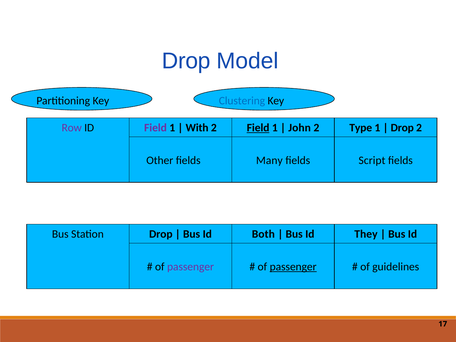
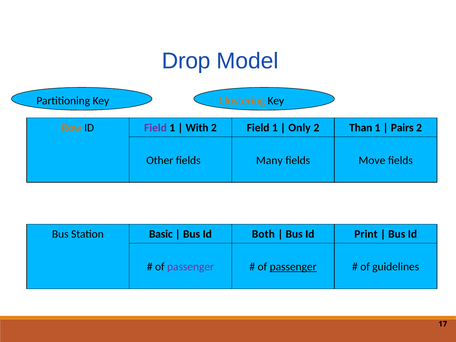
Clustering colour: blue -> orange
Row colour: purple -> orange
Field at (258, 128) underline: present -> none
John: John -> Only
Type: Type -> Than
Drop at (402, 128): Drop -> Pairs
Script: Script -> Move
Station Drop: Drop -> Basic
They: They -> Print
